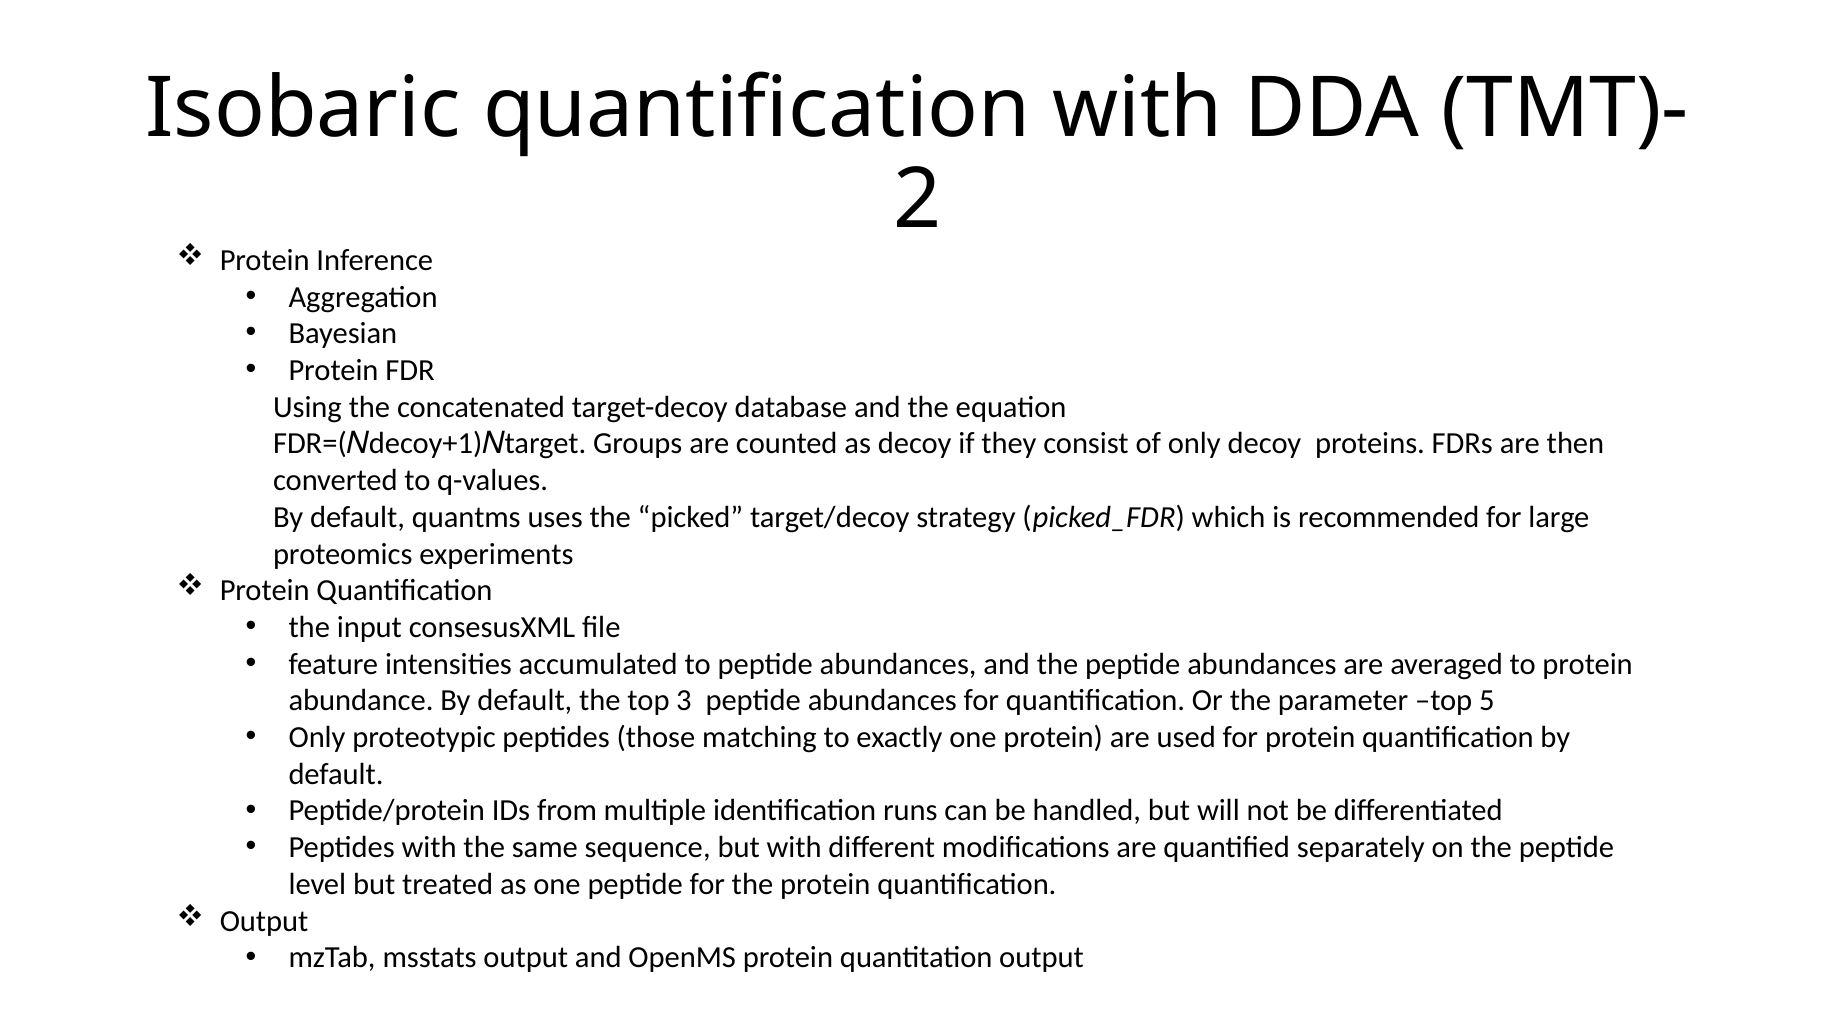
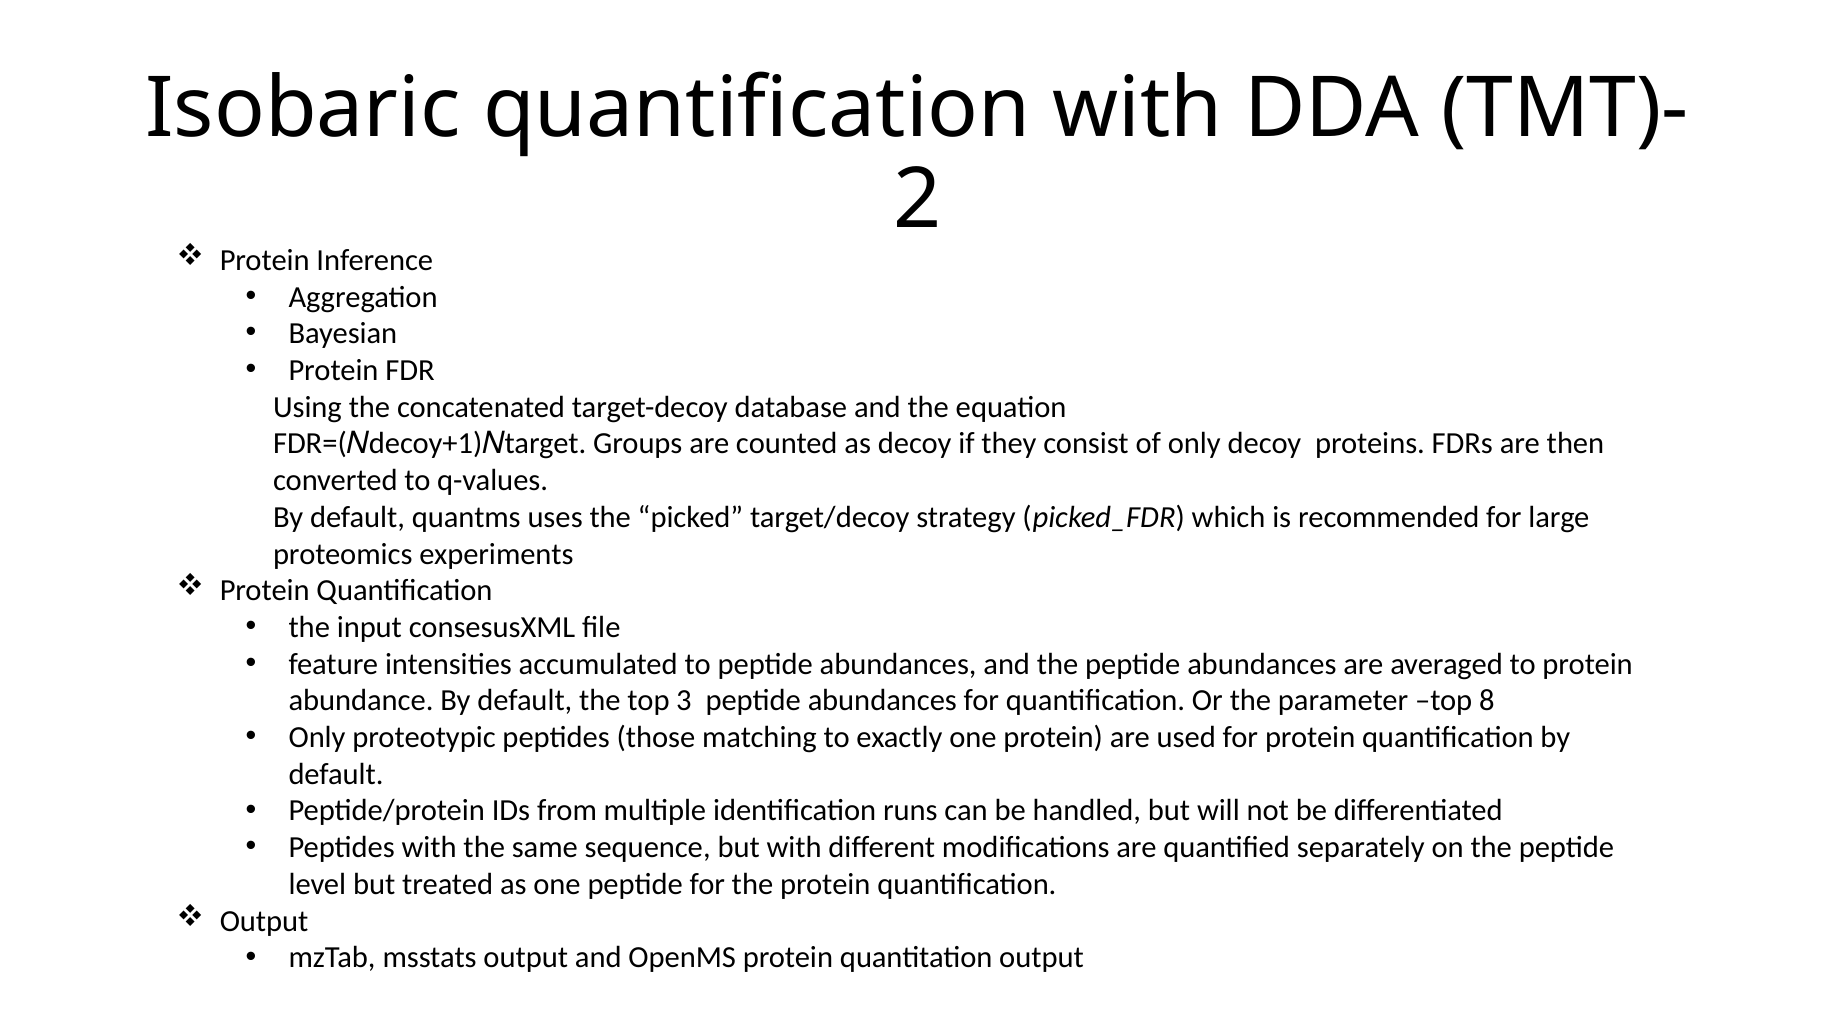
5: 5 -> 8
